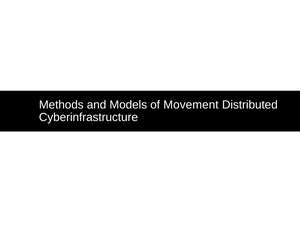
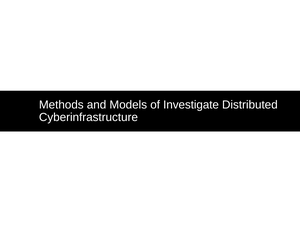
Movement: Movement -> Investigate
